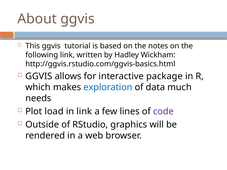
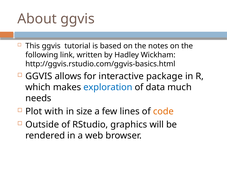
load: load -> with
in link: link -> size
code colour: purple -> orange
